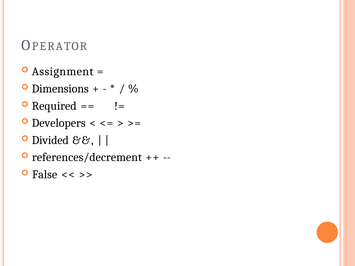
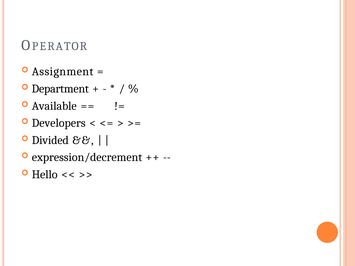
Dimensions: Dimensions -> Department
Required: Required -> Available
references/decrement: references/decrement -> expression/decrement
False: False -> Hello
